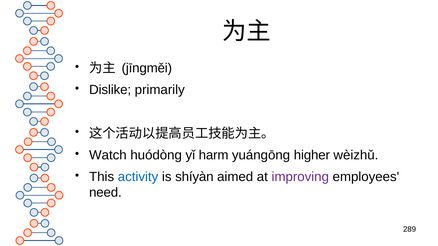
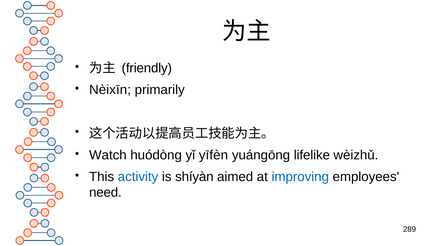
jīngměi: jīngměi -> friendly
Dislike: Dislike -> Nèixīn
harm: harm -> yīfèn
higher: higher -> lifelike
improving colour: purple -> blue
